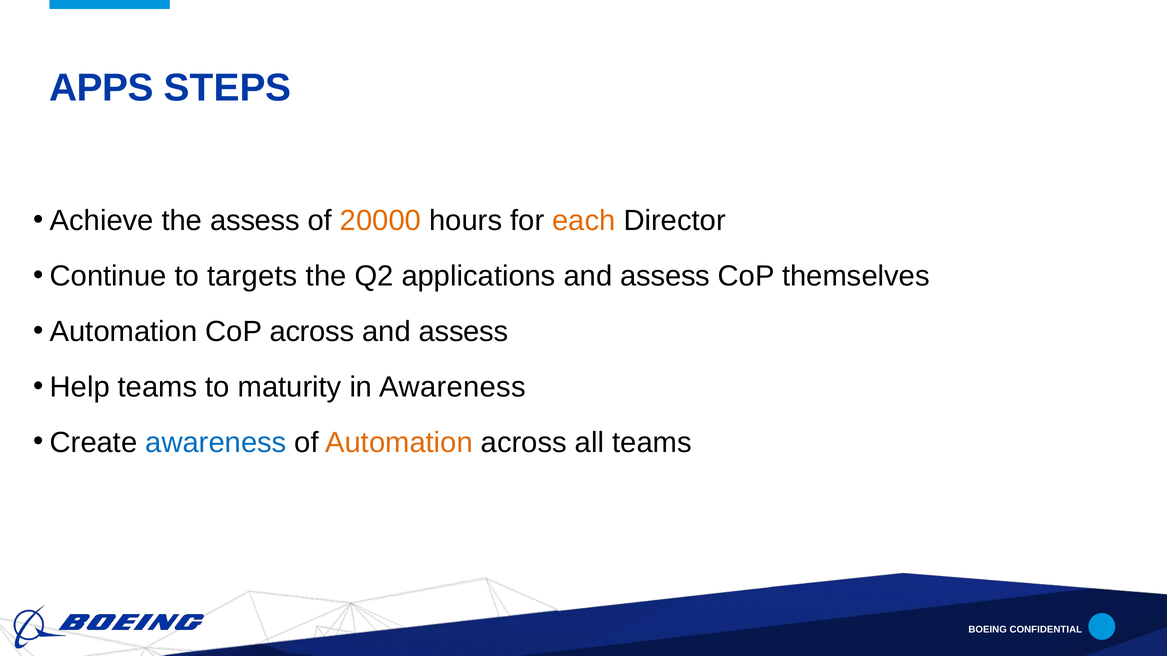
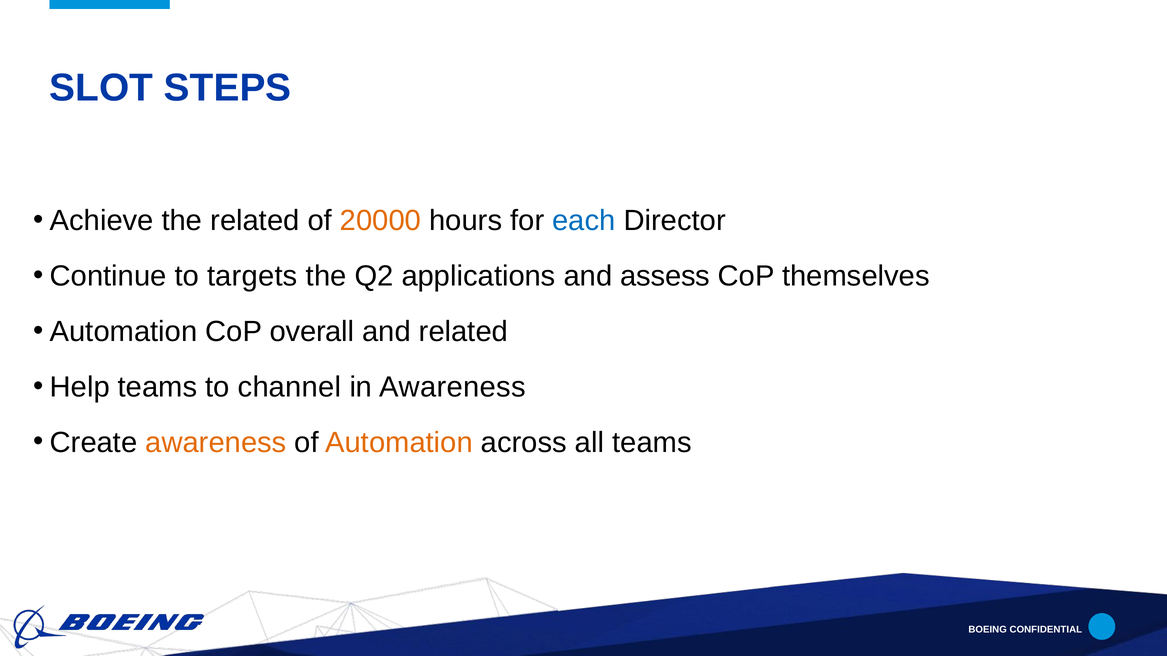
APPS: APPS -> SLOT
the assess: assess -> related
each colour: orange -> blue
CoP across: across -> overall
assess at (464, 332): assess -> related
maturity: maturity -> channel
awareness at (216, 443) colour: blue -> orange
